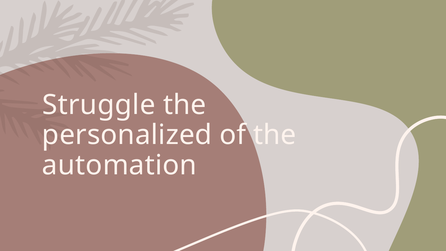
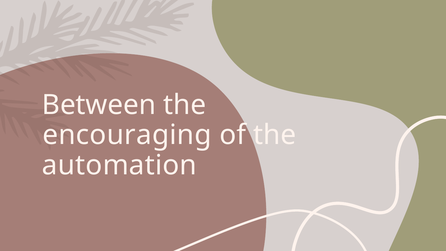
Struggle: Struggle -> Between
personalized: personalized -> encouraging
